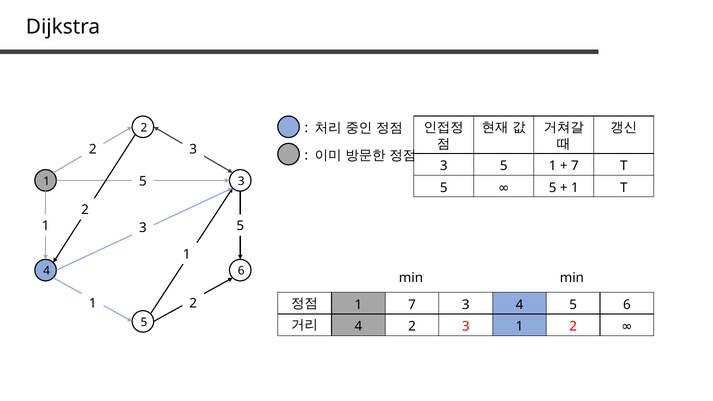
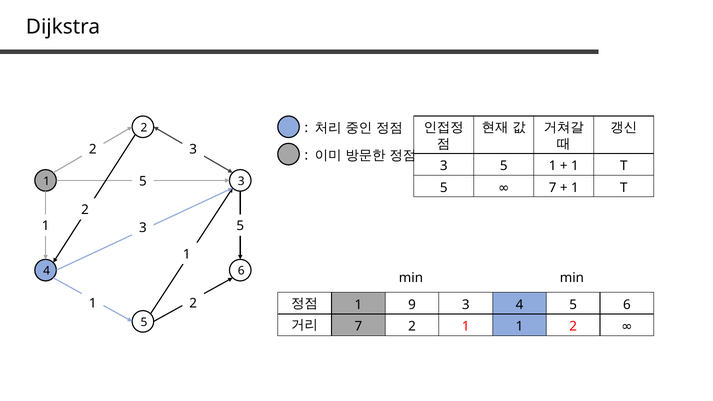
7 at (575, 166): 7 -> 1
5 at (553, 188): 5 -> 7
1 7: 7 -> 9
4 at (358, 327): 4 -> 7
3 at (466, 327): 3 -> 1
